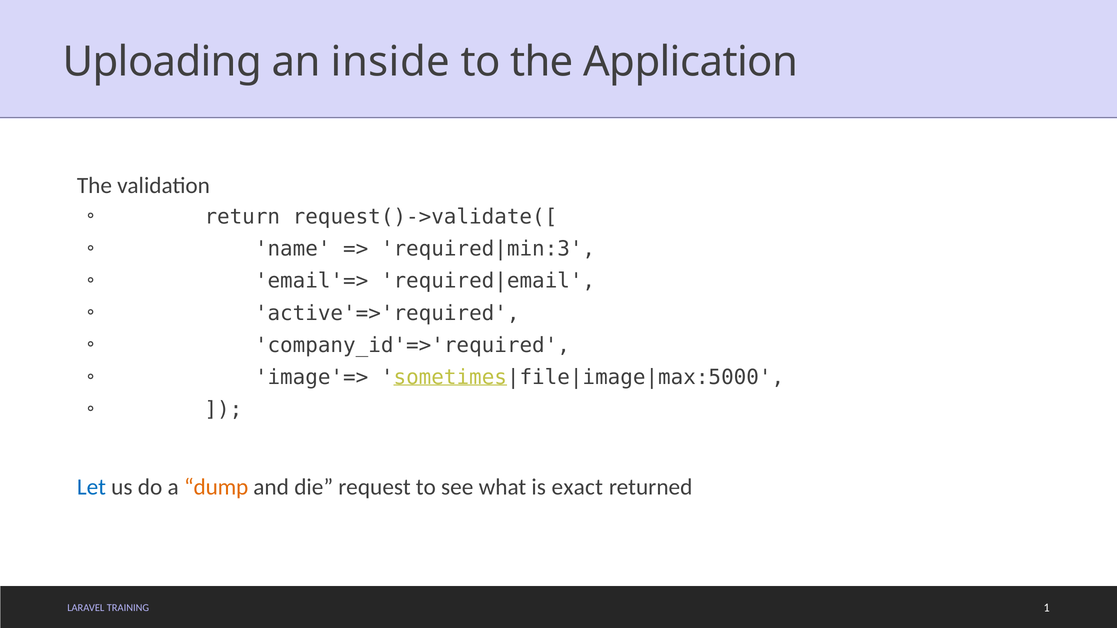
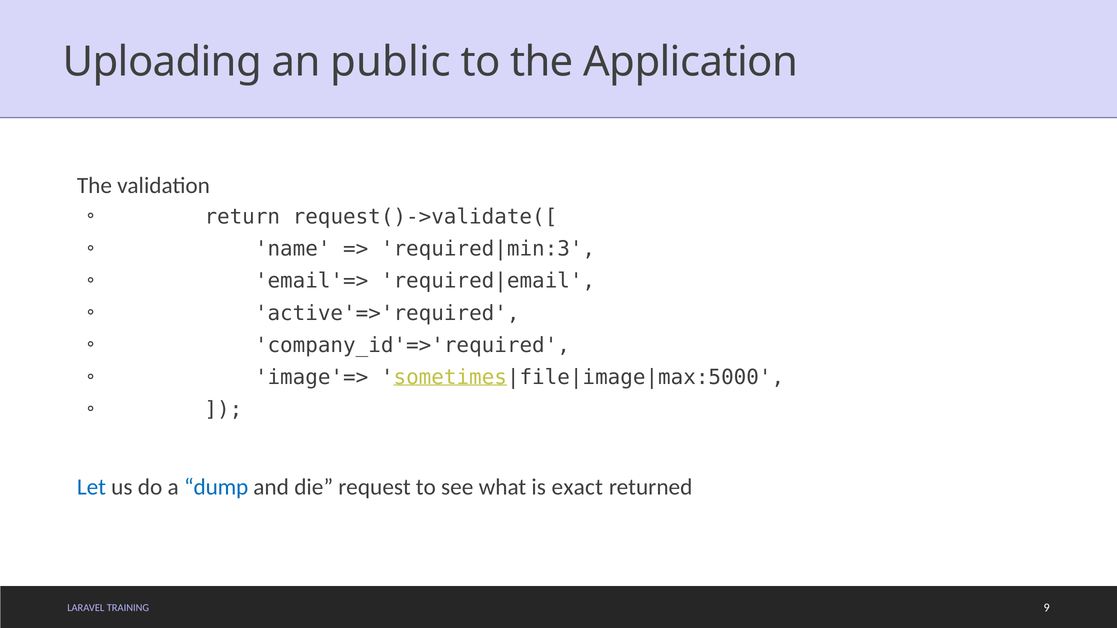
inside: inside -> public
dump colour: orange -> blue
1: 1 -> 9
